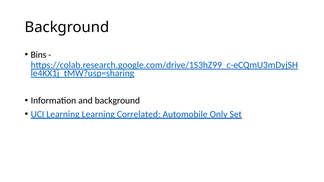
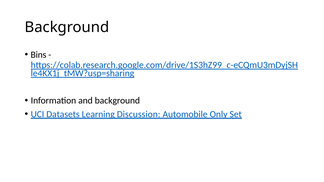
UCI Learning: Learning -> Datasets
Correlated: Correlated -> Discussion
